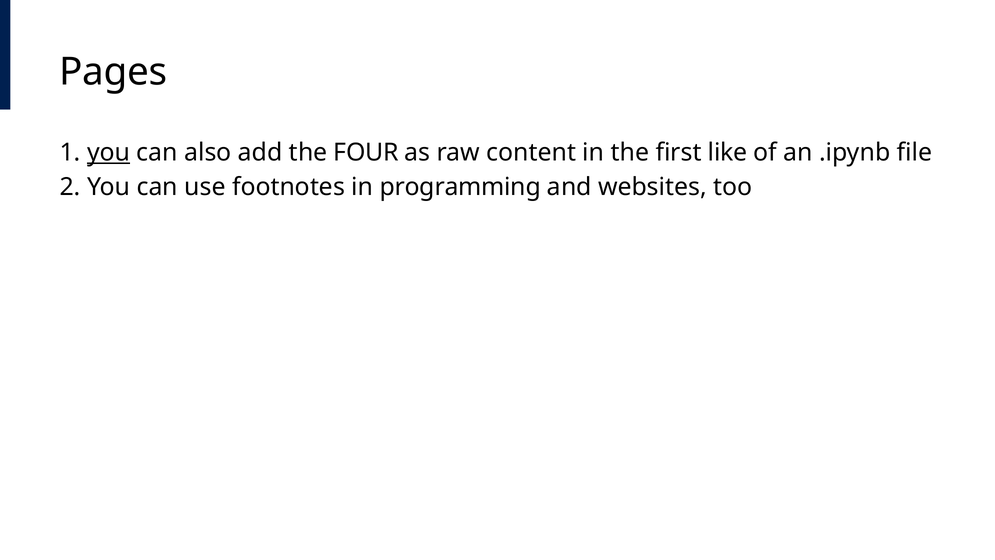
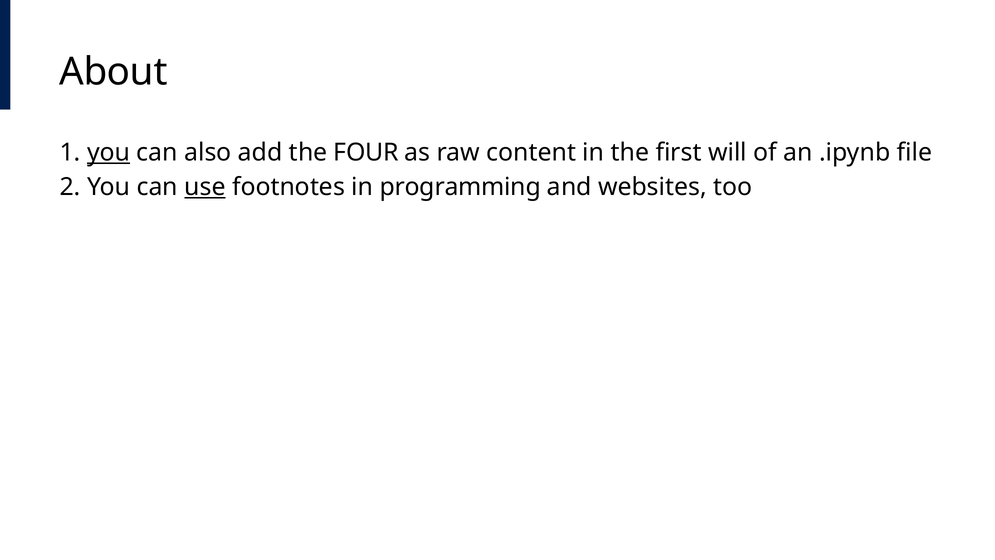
Pages: Pages -> About
like: like -> will
use underline: none -> present
